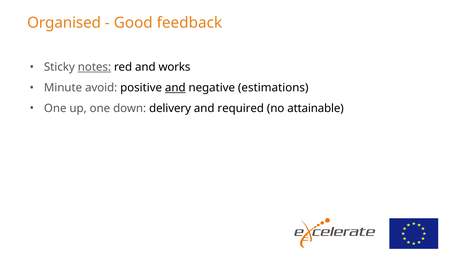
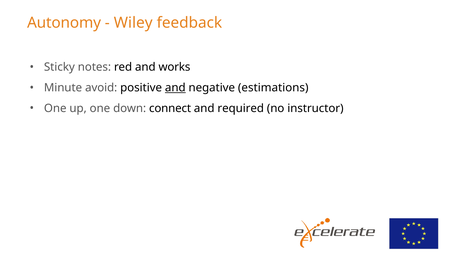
Organised: Organised -> Autonomy
Good: Good -> Wiley
notes underline: present -> none
delivery: delivery -> connect
attainable: attainable -> instructor
